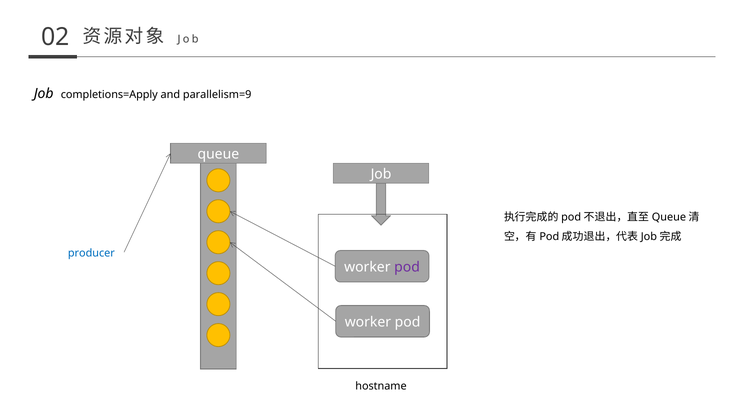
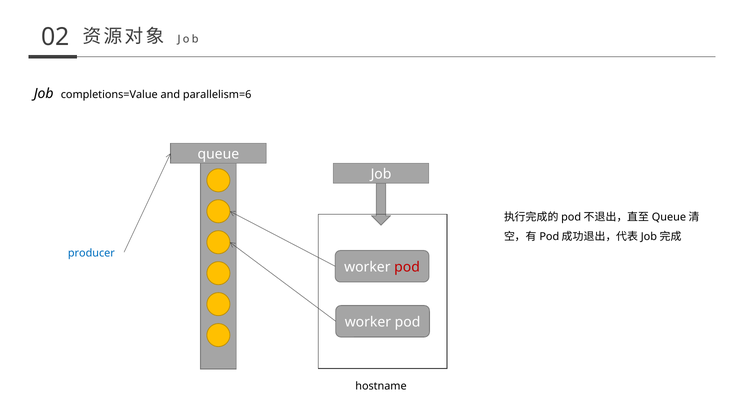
completions=Apply: completions=Apply -> completions=Value
parallelism=9: parallelism=9 -> parallelism=6
pod at (407, 267) colour: purple -> red
